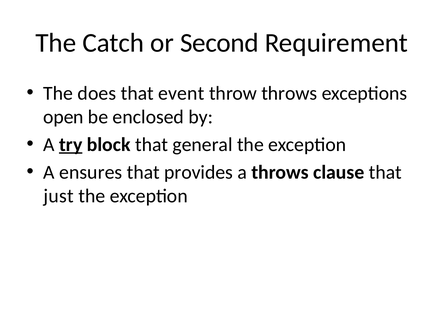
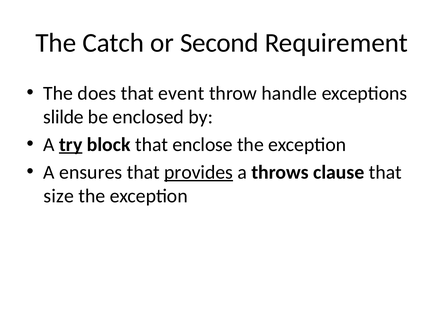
throw throws: throws -> handle
open: open -> slilde
general: general -> enclose
provides underline: none -> present
just: just -> size
